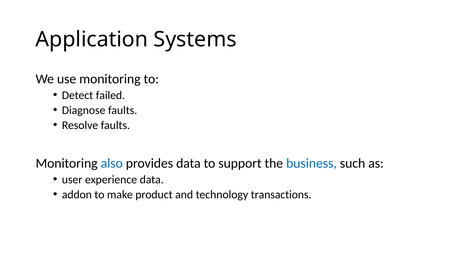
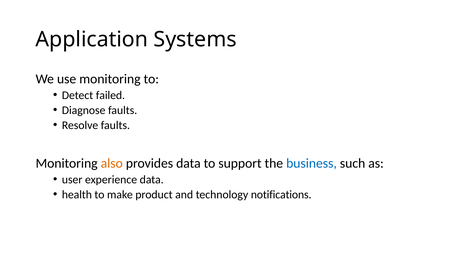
also colour: blue -> orange
addon: addon -> health
transactions: transactions -> notifications
